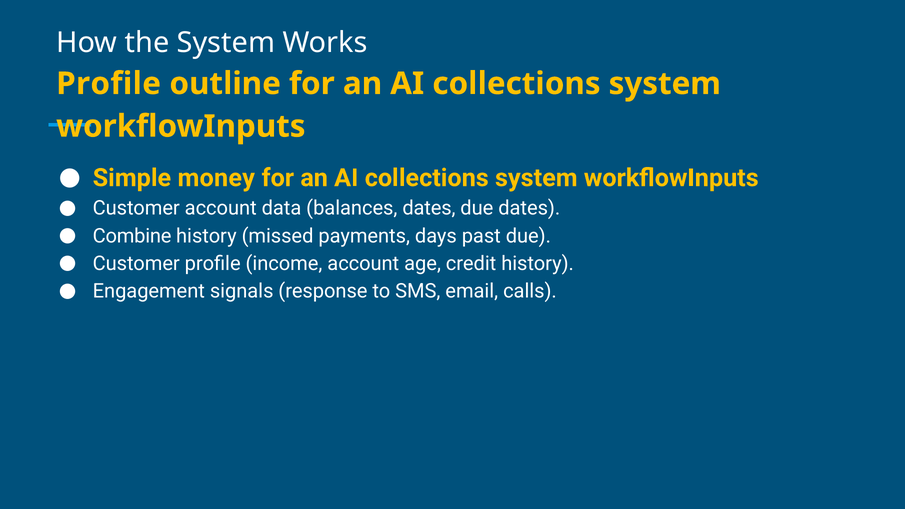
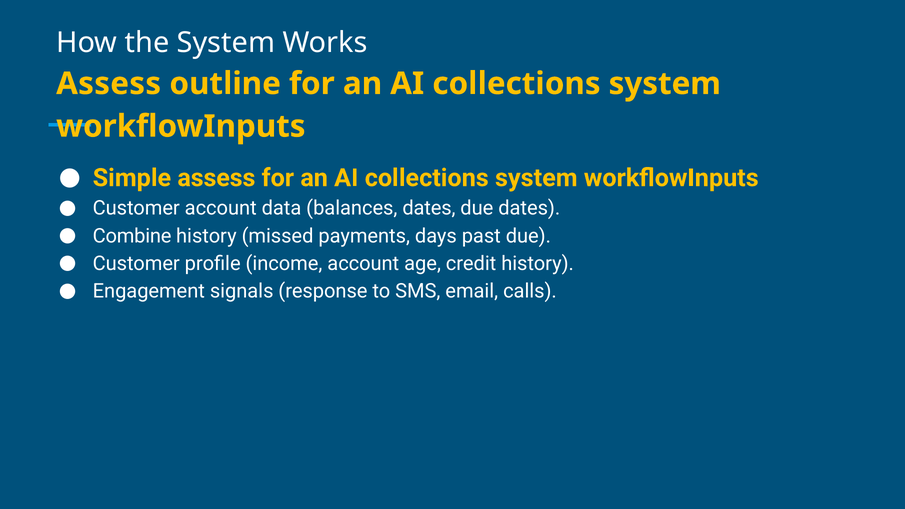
Profile at (109, 84): Profile -> Assess
Simple money: money -> assess
